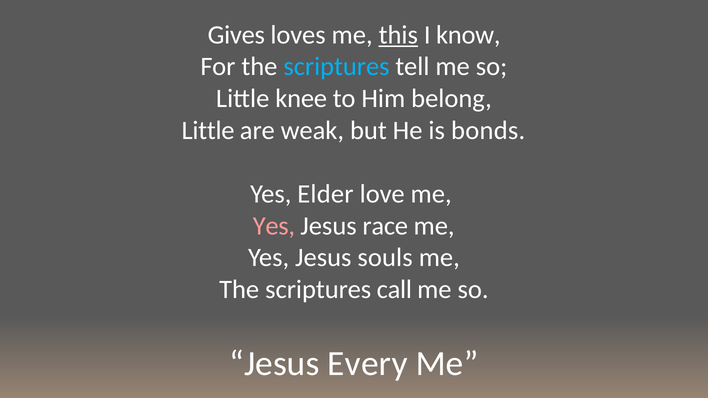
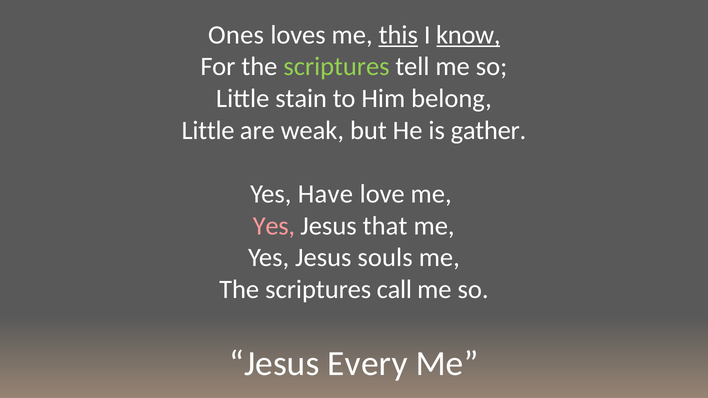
Gives: Gives -> Ones
know underline: none -> present
scriptures at (336, 67) colour: light blue -> light green
knee: knee -> stain
bonds: bonds -> gather
Elder: Elder -> Have
race: race -> that
